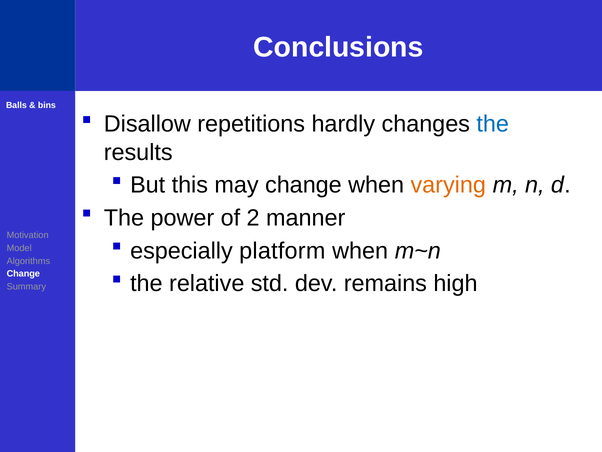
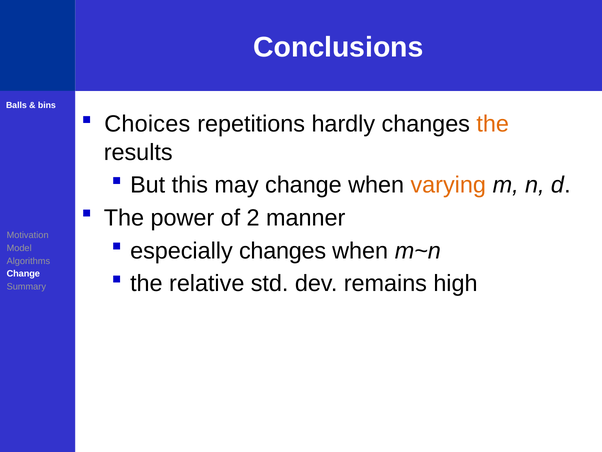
Disallow: Disallow -> Choices
the at (493, 124) colour: blue -> orange
especially platform: platform -> changes
